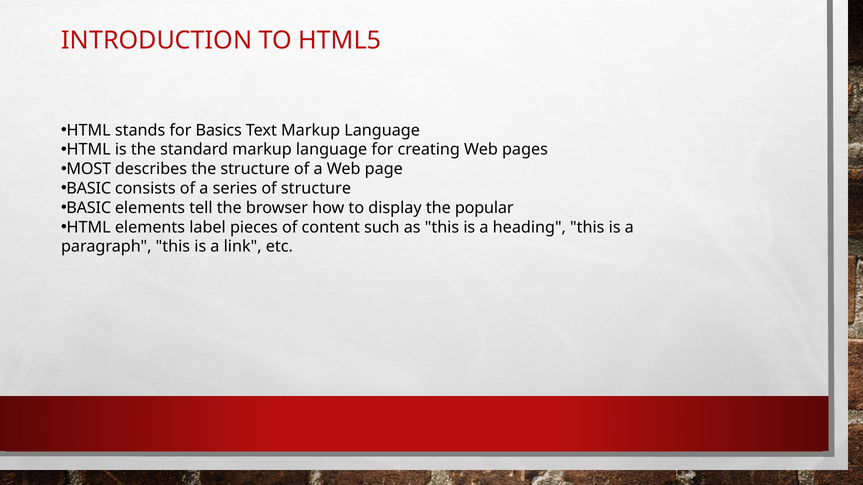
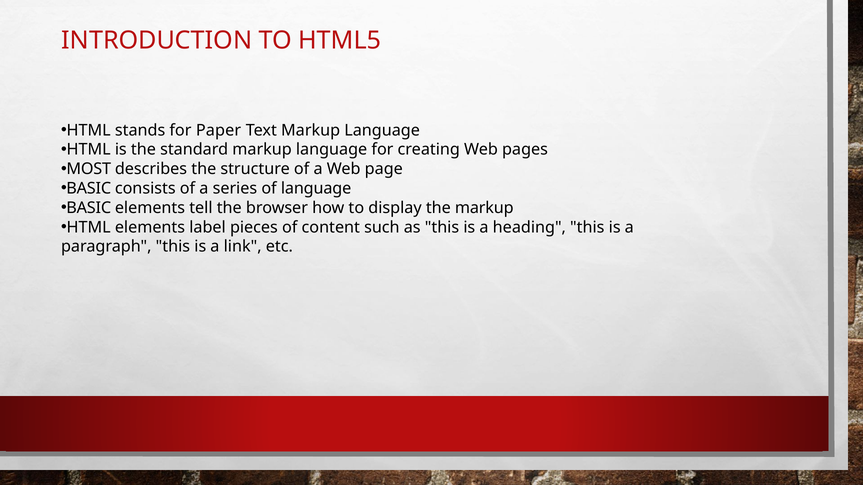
Basics: Basics -> Paper
of structure: structure -> language
the popular: popular -> markup
